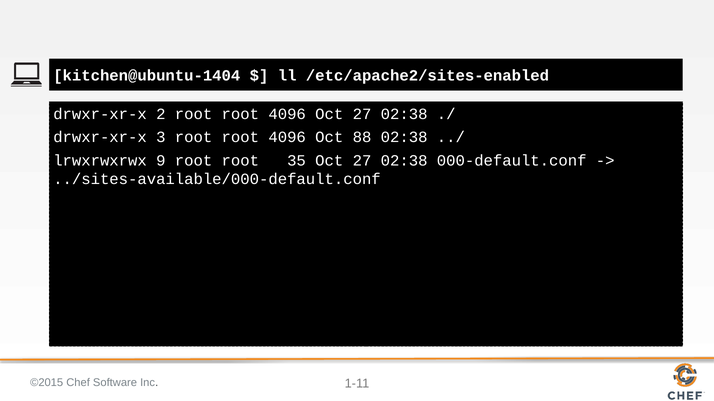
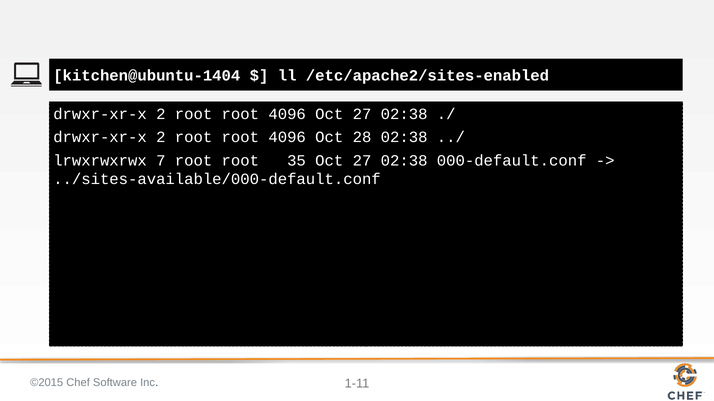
3 at (161, 137): 3 -> 2
88: 88 -> 28
9: 9 -> 7
